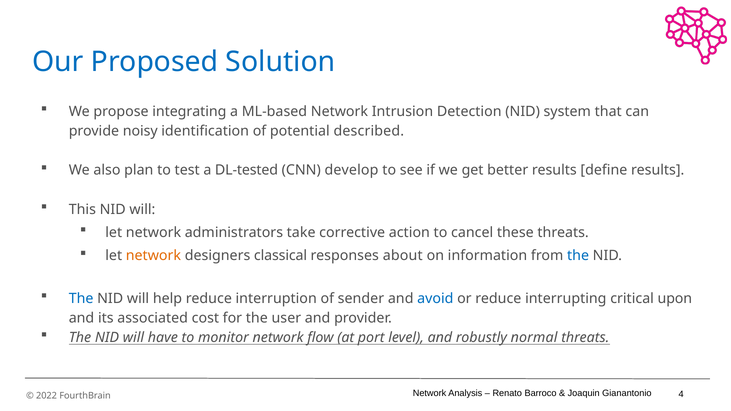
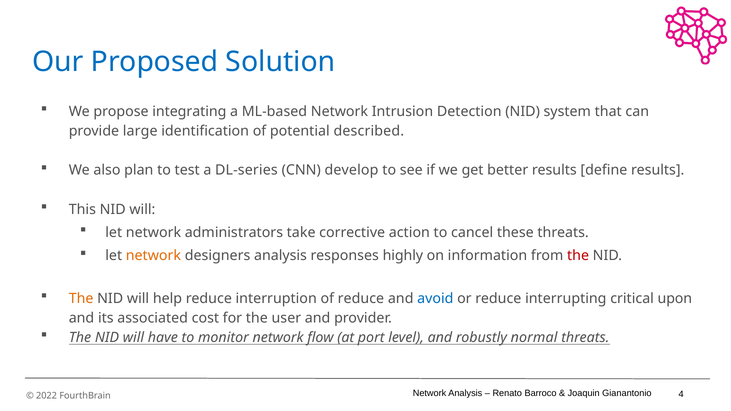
noisy: noisy -> large
DL-tested: DL-tested -> DL-series
designers classical: classical -> analysis
about: about -> highly
the at (578, 256) colour: blue -> red
The at (81, 299) colour: blue -> orange
of sender: sender -> reduce
